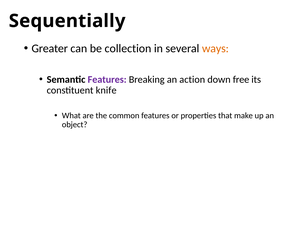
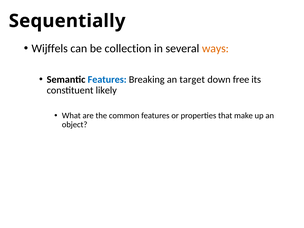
Greater: Greater -> Wijffels
Features at (107, 79) colour: purple -> blue
action: action -> target
knife: knife -> likely
